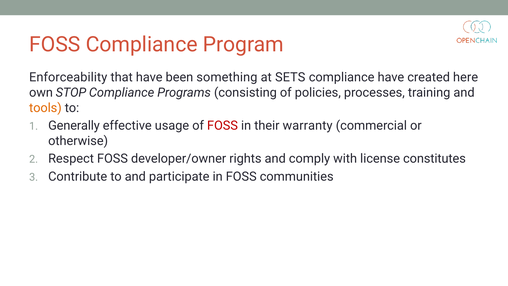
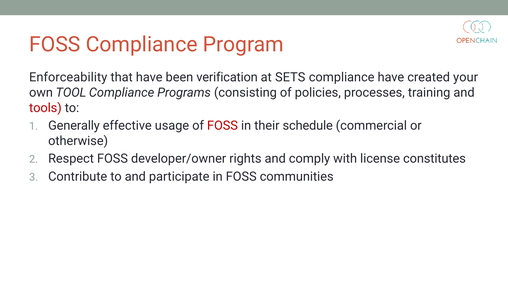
something: something -> verification
here: here -> your
STOP: STOP -> TOOL
tools colour: orange -> red
warranty: warranty -> schedule
